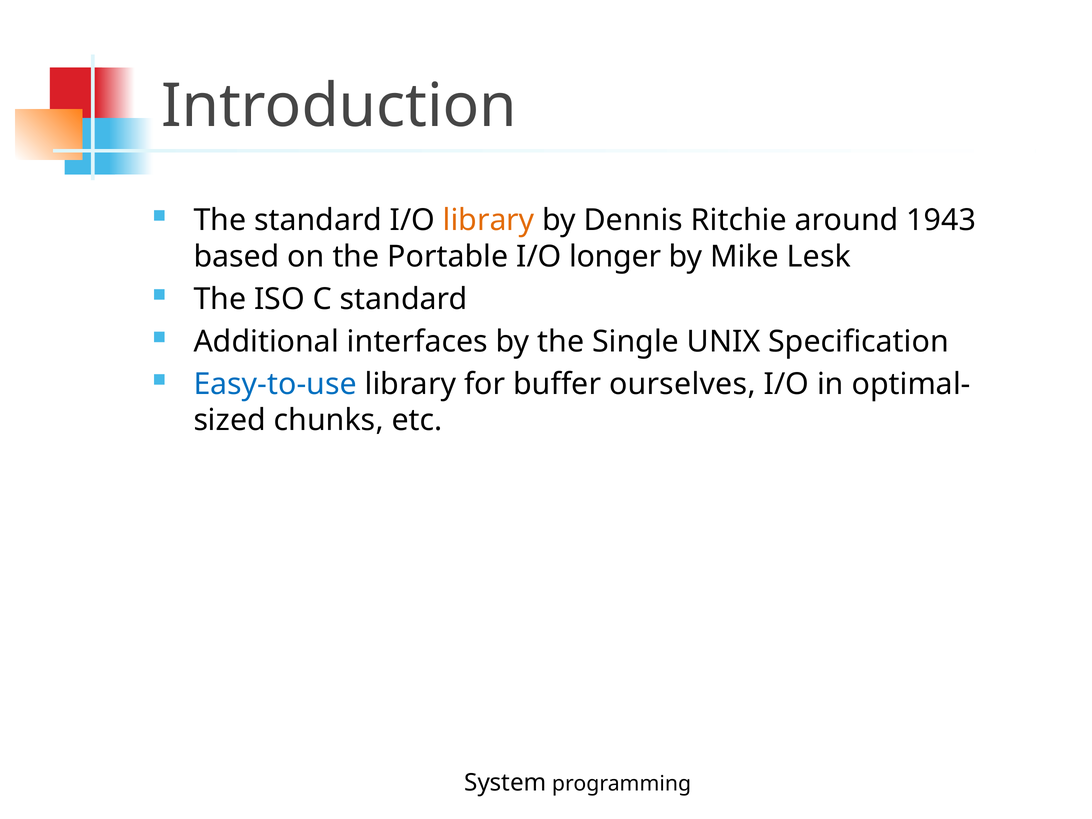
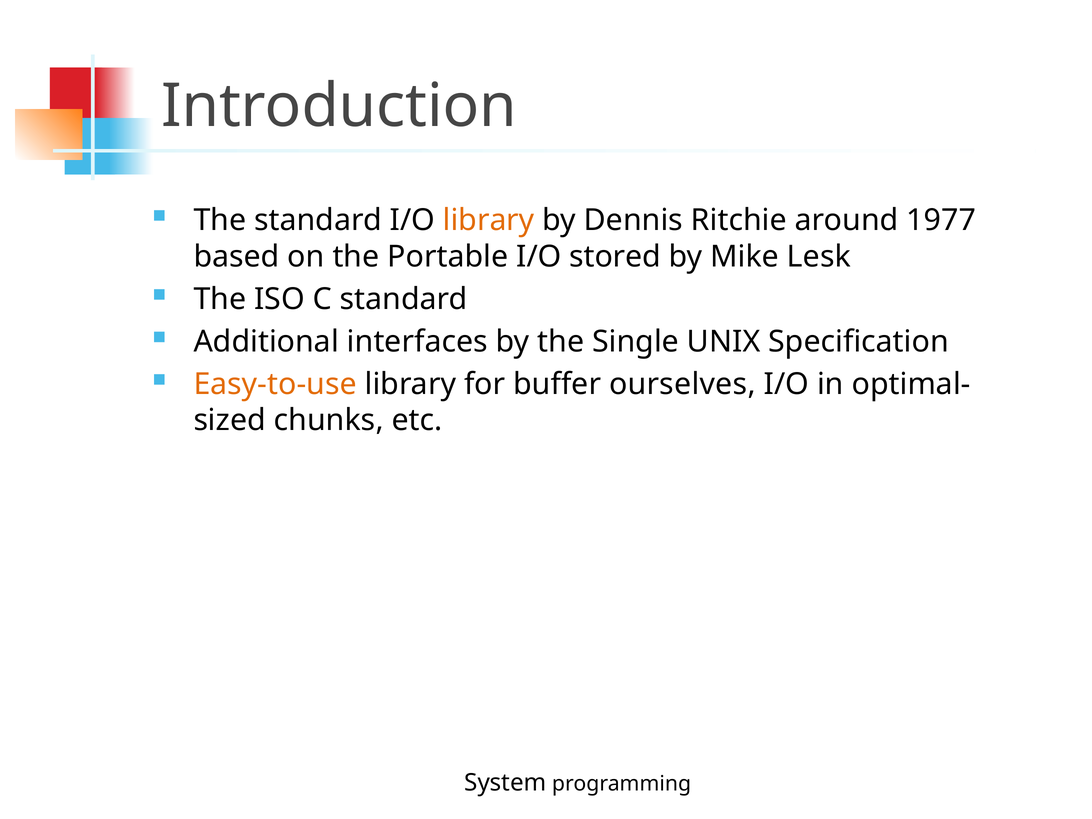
1943: 1943 -> 1977
longer: longer -> stored
Easy-to-use colour: blue -> orange
